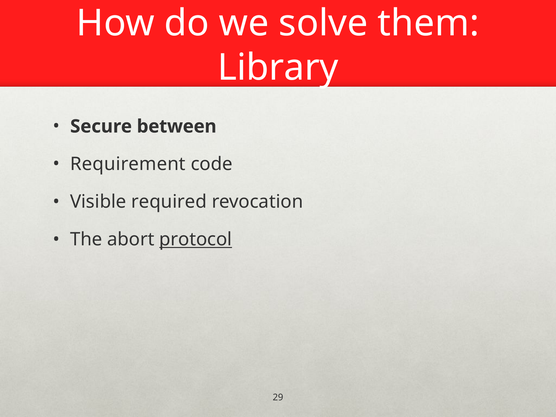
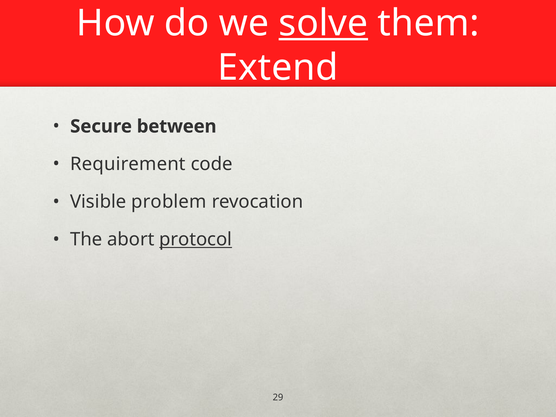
solve underline: none -> present
Library: Library -> Extend
required: required -> problem
